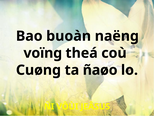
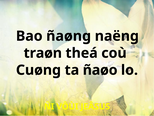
buoàn: buoàn -> ñaøng
voïng: voïng -> traøn
